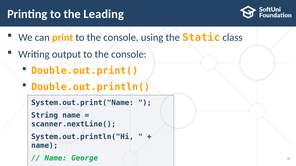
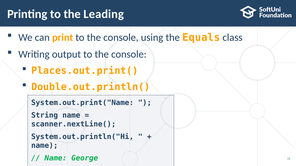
Static: Static -> Equals
Double.out.print(: Double.out.print( -> Places.out.print(
